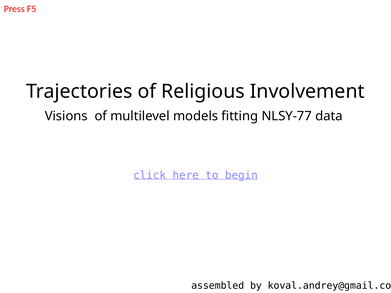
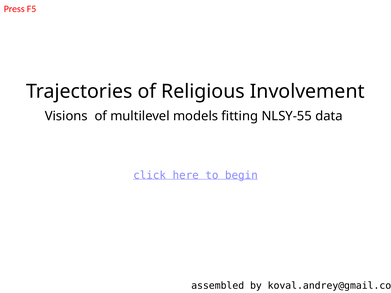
NLSY-77: NLSY-77 -> NLSY-55
